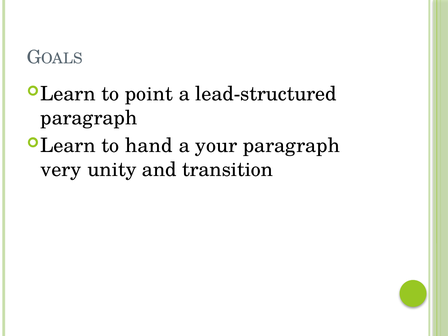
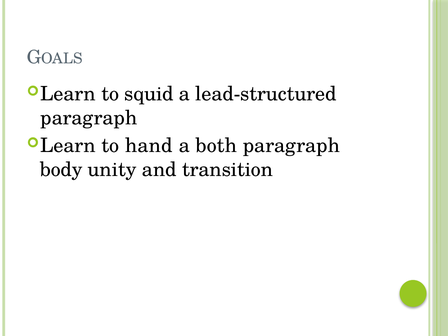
point: point -> squid
your: your -> both
very: very -> body
